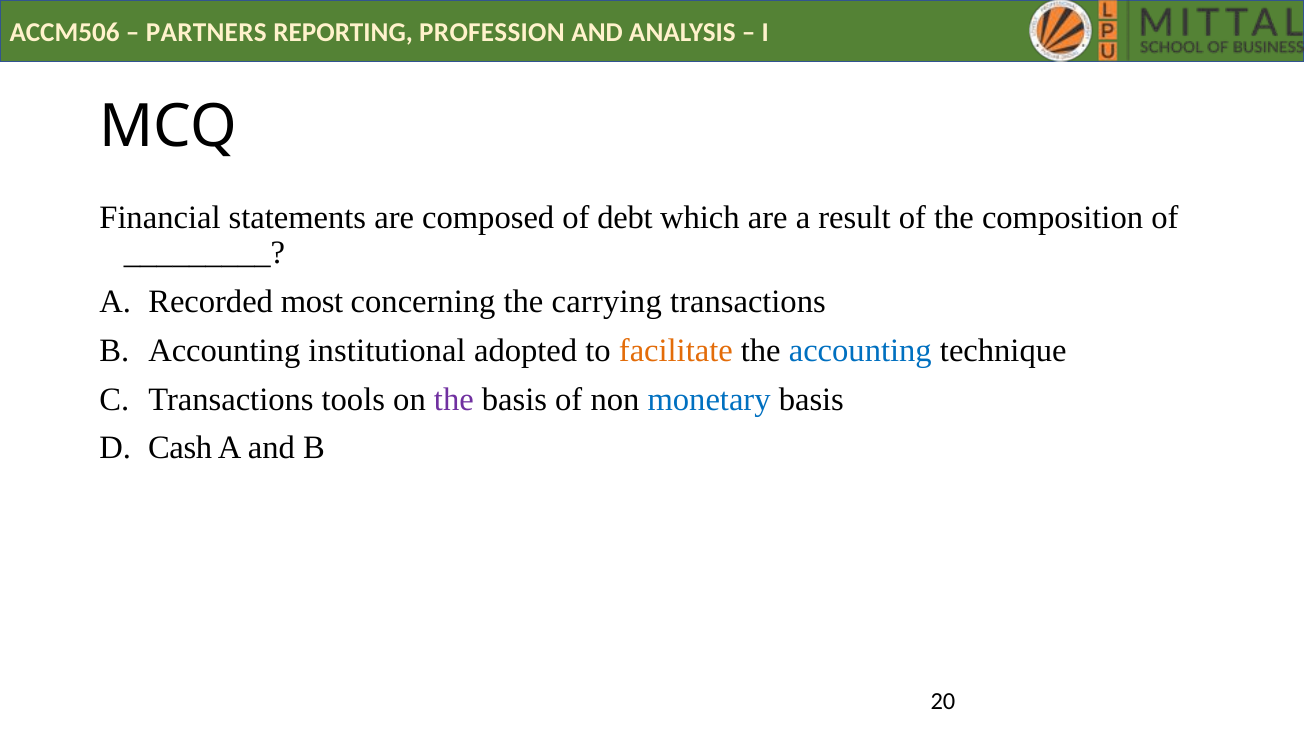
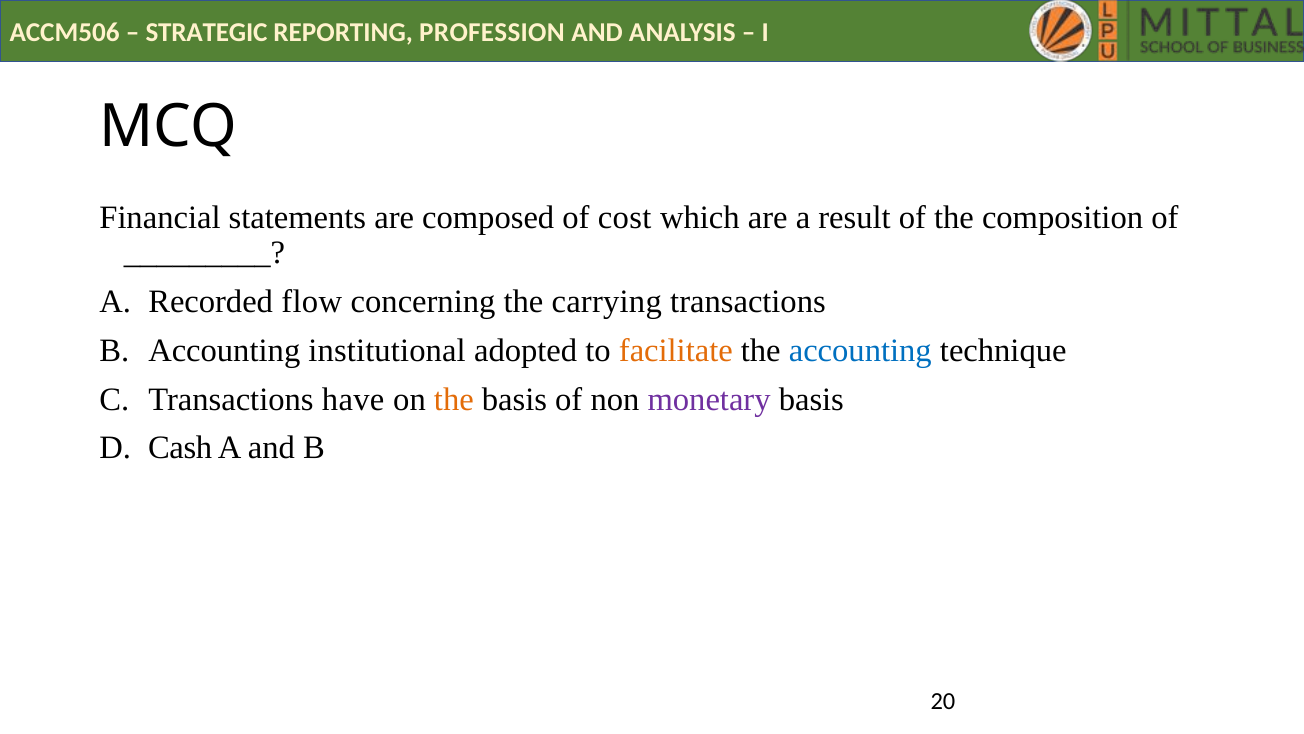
PARTNERS: PARTNERS -> STRATEGIC
debt: debt -> cost
most: most -> flow
tools: tools -> have
the at (454, 399) colour: purple -> orange
monetary colour: blue -> purple
